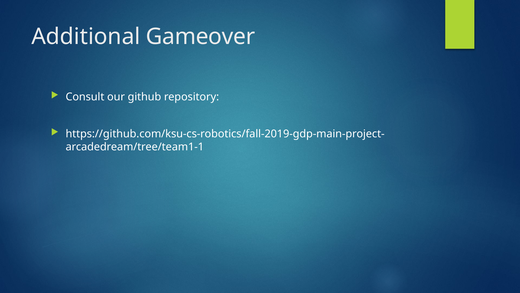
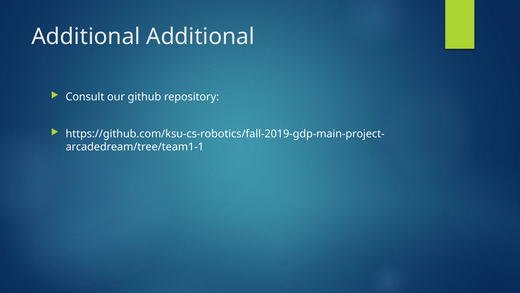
Additional Gameover: Gameover -> Additional
